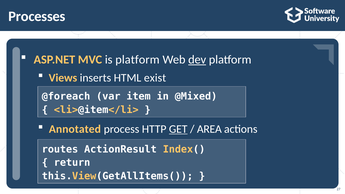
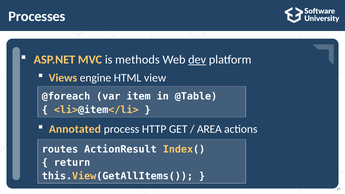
is platform: platform -> methods
inserts: inserts -> engine
exist: exist -> view
@Mixed: @Mixed -> @Table
GET underline: present -> none
